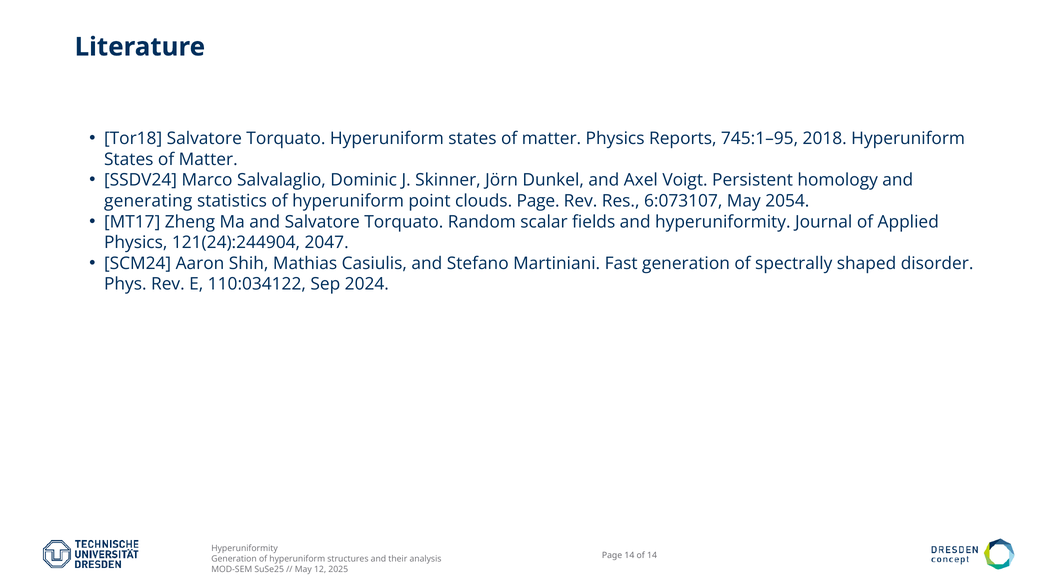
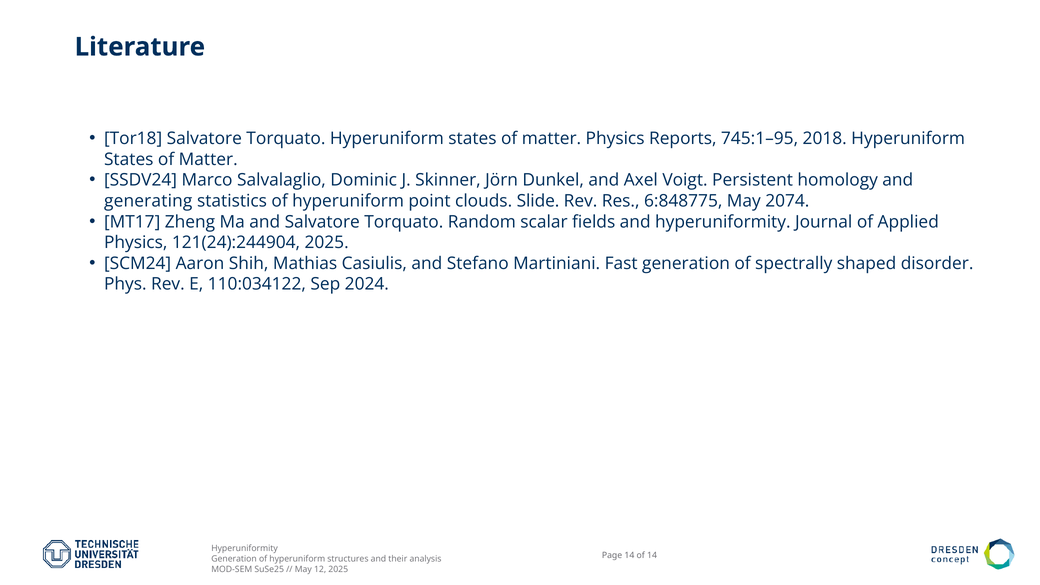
clouds Page: Page -> Slide
6:073107: 6:073107 -> 6:848775
2054: 2054 -> 2074
121(24):244904 2047: 2047 -> 2025
